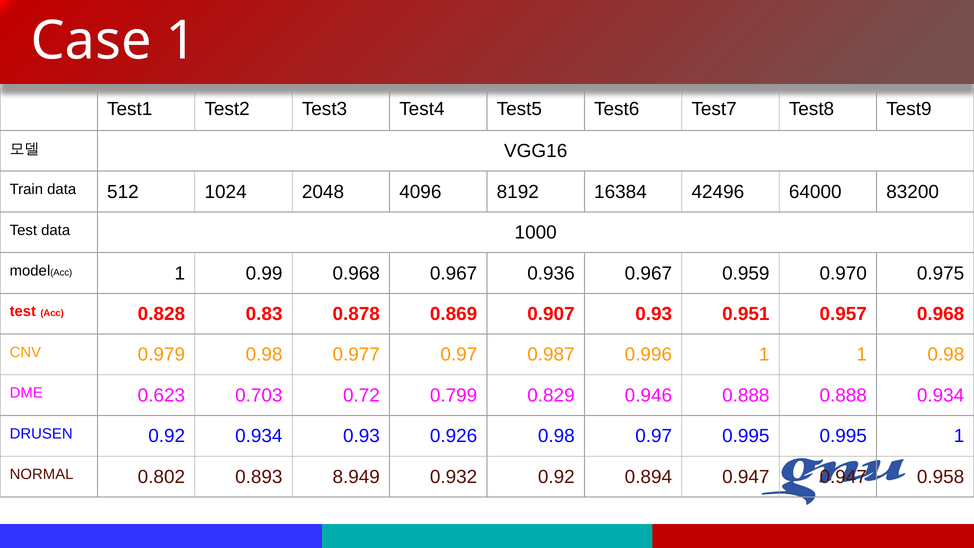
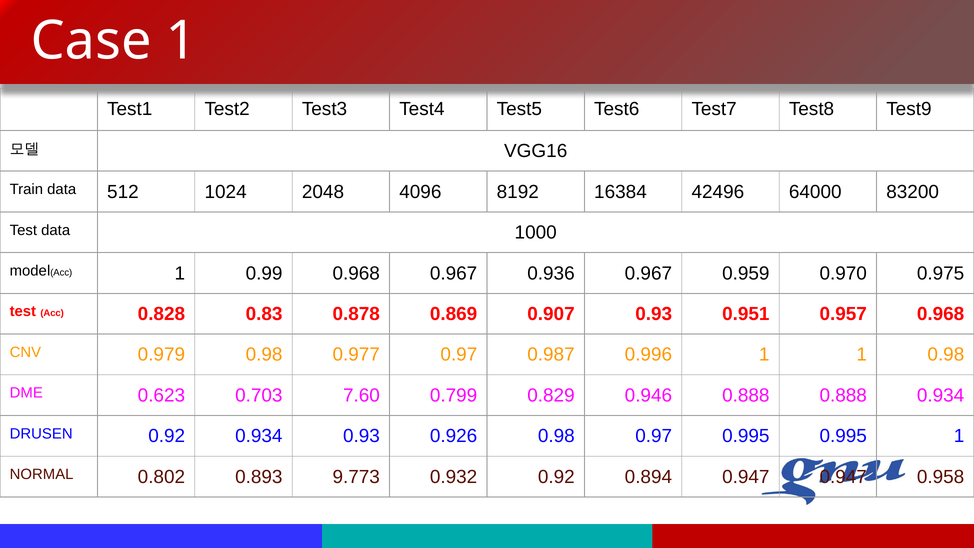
0.72: 0.72 -> 7.60
8.949: 8.949 -> 9.773
